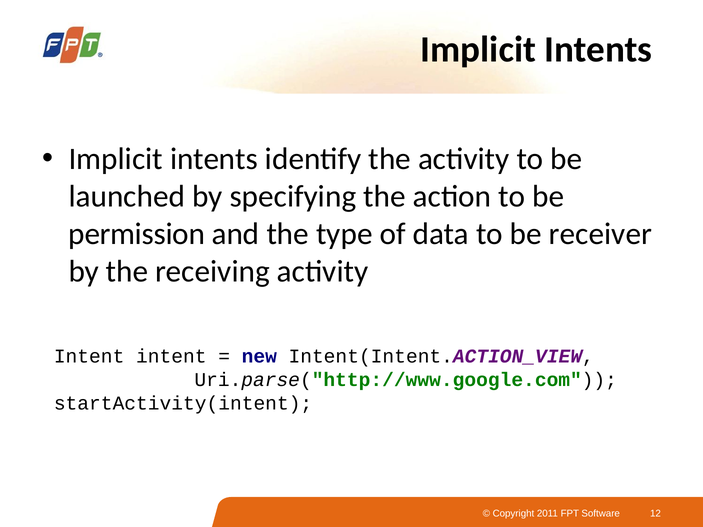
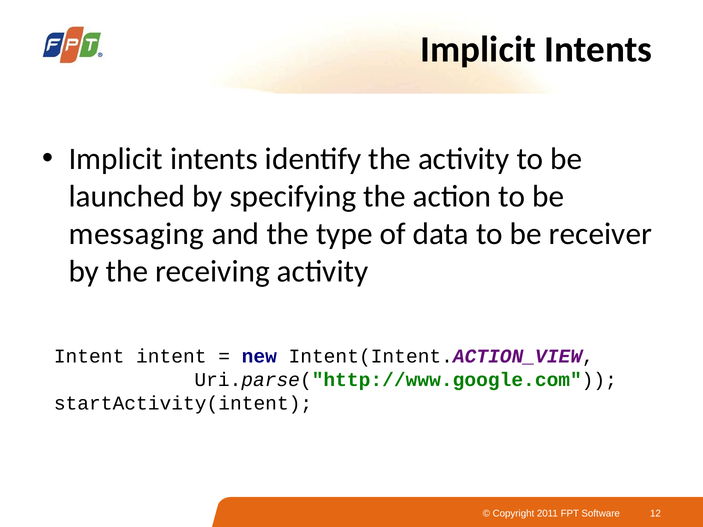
permission: permission -> messaging
